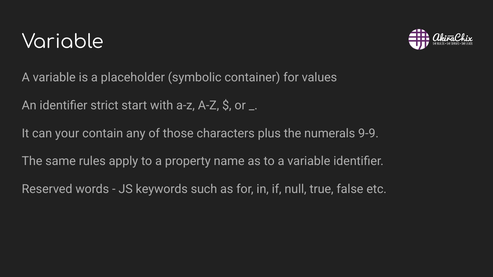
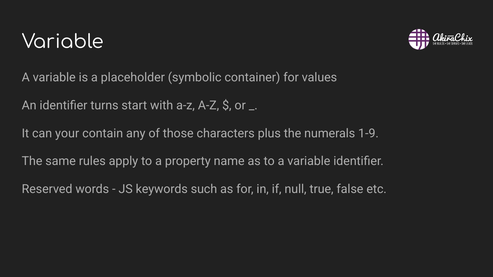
strict: strict -> turns
9-9: 9-9 -> 1-9
